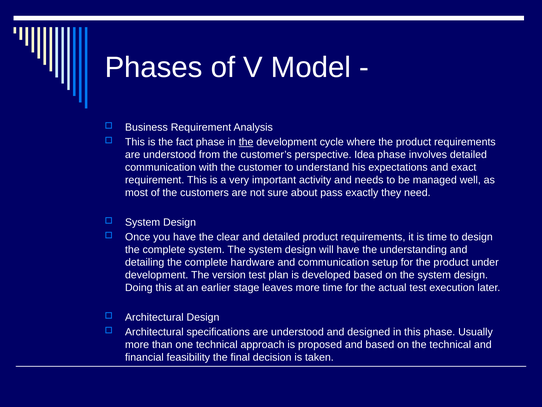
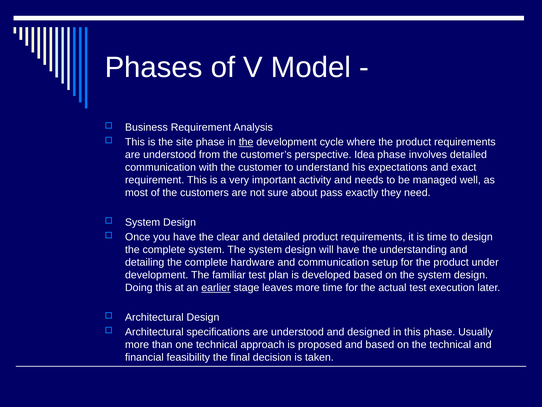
fact: fact -> site
version: version -> familiar
earlier underline: none -> present
